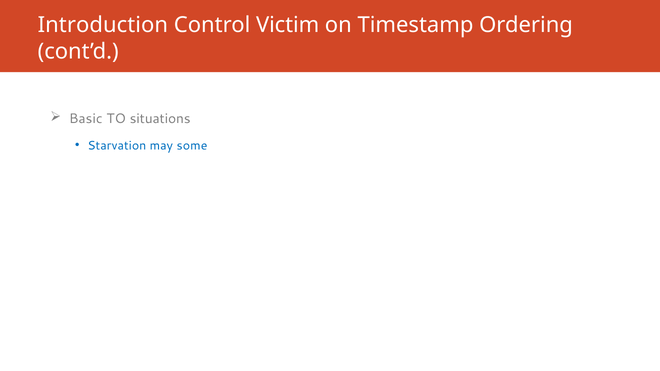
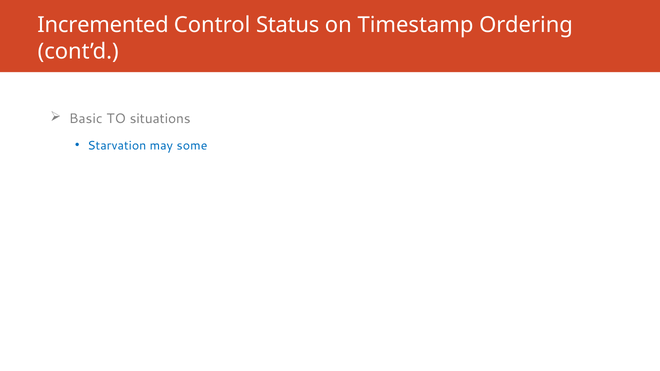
Introduction: Introduction -> Incremented
Victim: Victim -> Status
